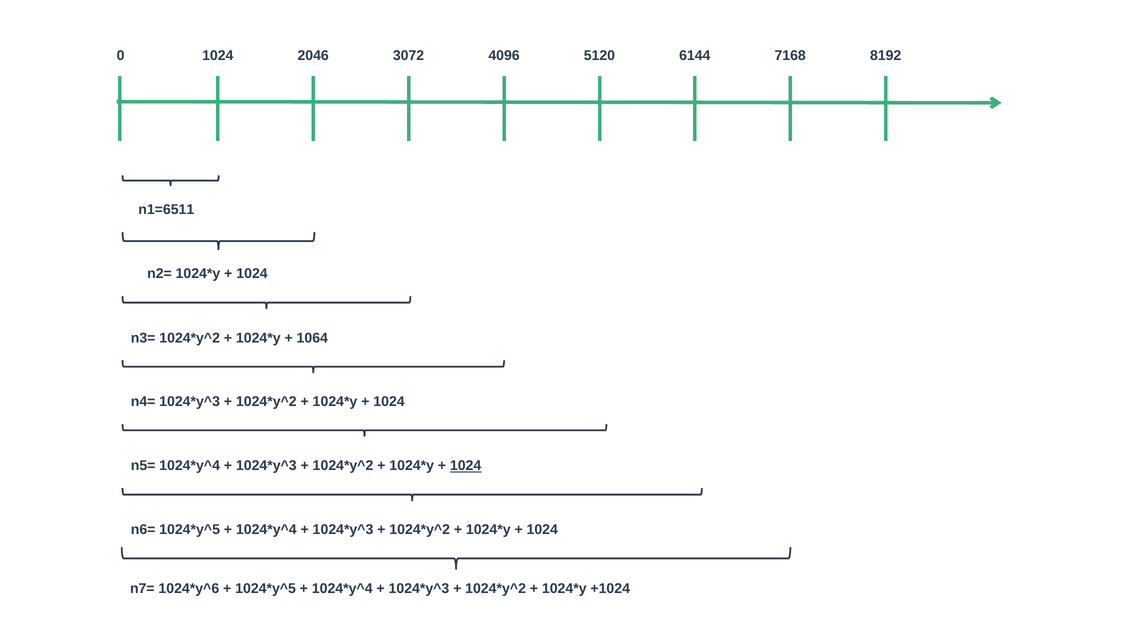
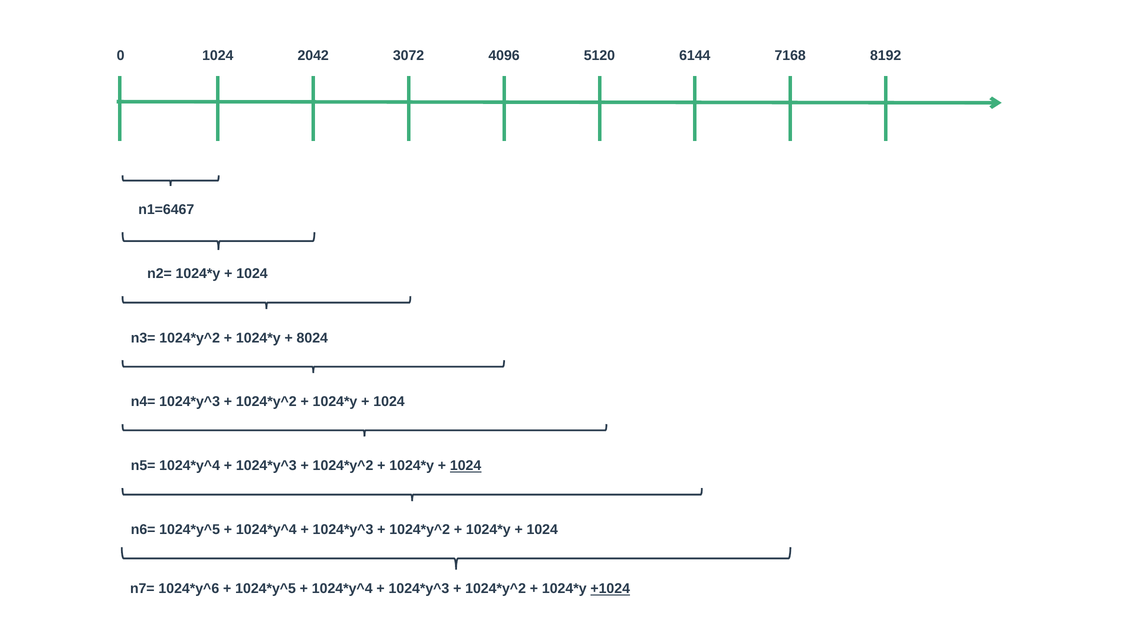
2046: 2046 -> 2042
n1=6511: n1=6511 -> n1=6467
1064: 1064 -> 8024
+1024 underline: none -> present
